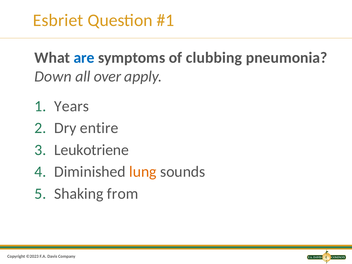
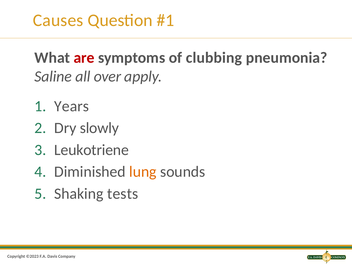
Esbriet: Esbriet -> Causes
are colour: blue -> red
Down: Down -> Saline
entire: entire -> slowly
from: from -> tests
